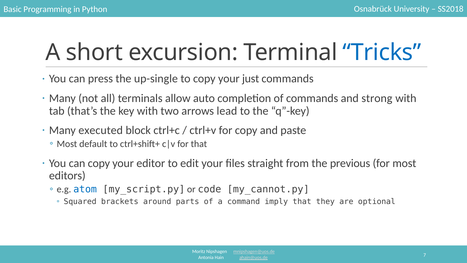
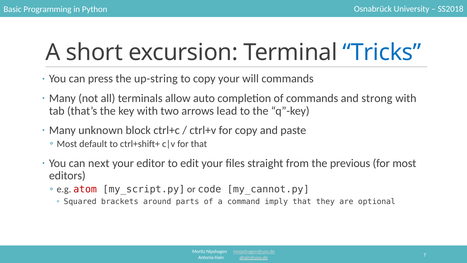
up-single: up-single -> up-string
just: just -> will
executed: executed -> unknown
can copy: copy -> next
atom colour: blue -> red
